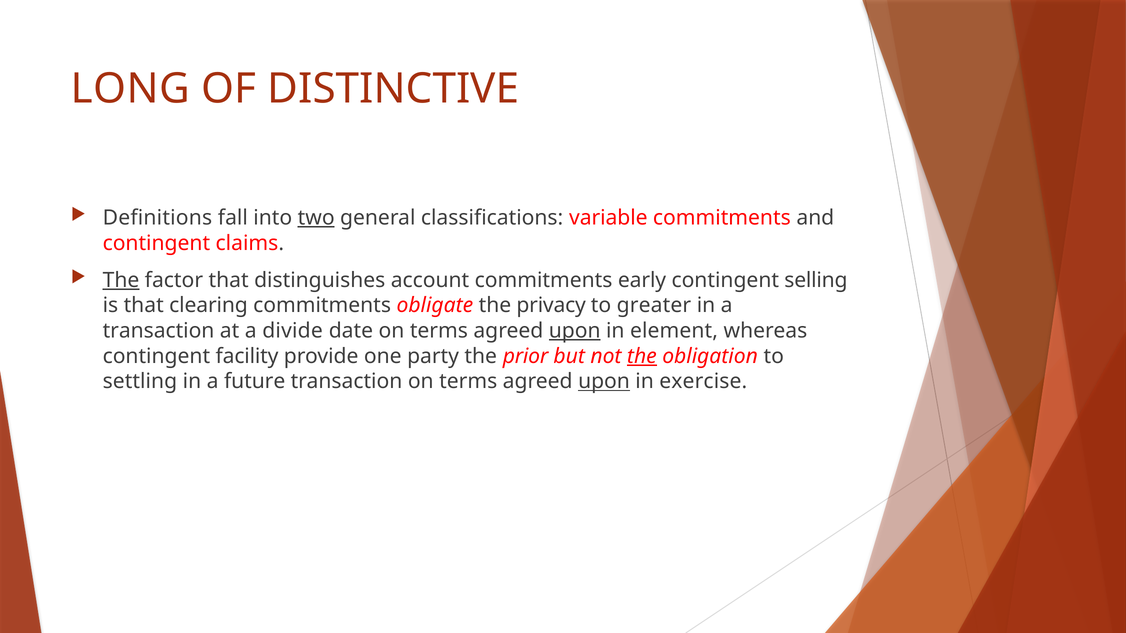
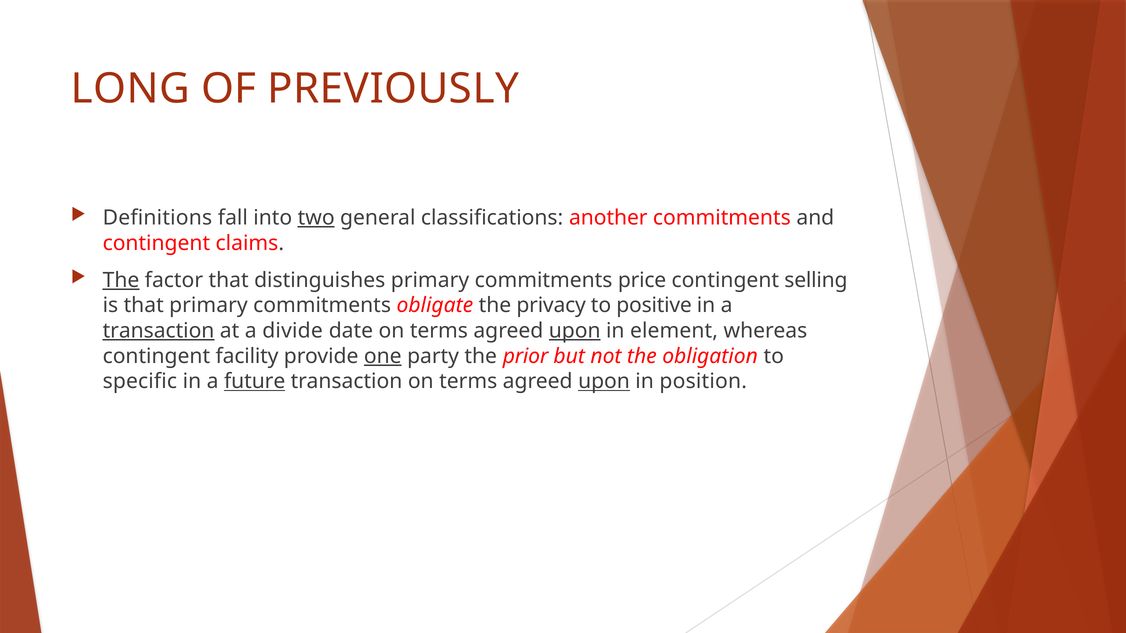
DISTINCTIVE: DISTINCTIVE -> PREVIOUSLY
variable: variable -> another
distinguishes account: account -> primary
early: early -> price
that clearing: clearing -> primary
greater: greater -> positive
transaction at (159, 331) underline: none -> present
one underline: none -> present
the at (642, 356) underline: present -> none
settling: settling -> specific
future underline: none -> present
exercise: exercise -> position
